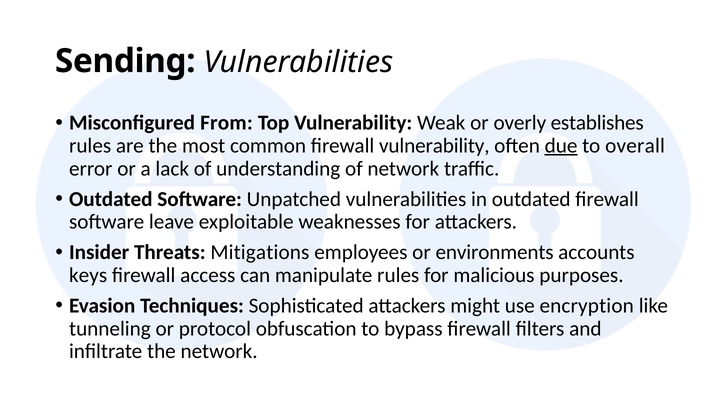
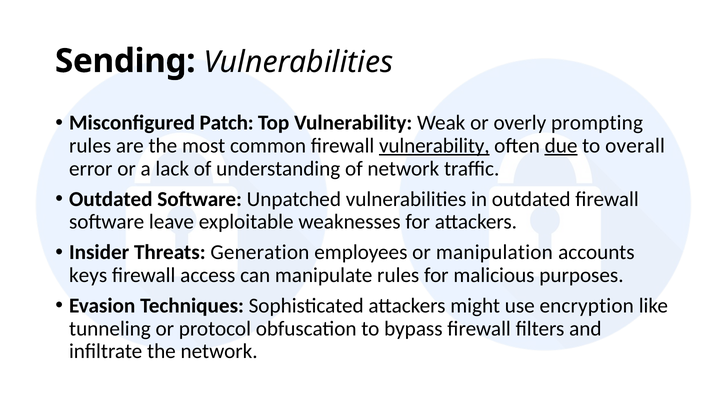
From: From -> Patch
establishes: establishes -> prompting
vulnerability at (434, 146) underline: none -> present
Mitigations: Mitigations -> Generation
environments: environments -> manipulation
